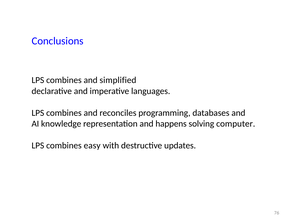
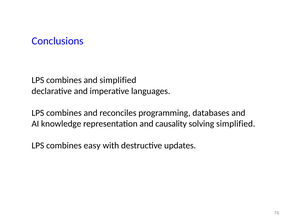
happens: happens -> causality
solving computer: computer -> simplified
